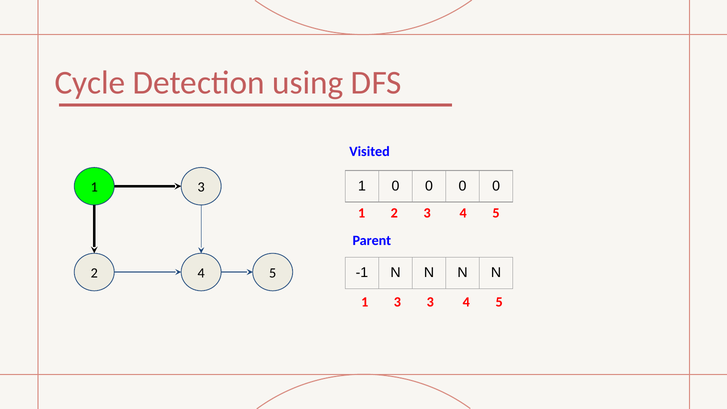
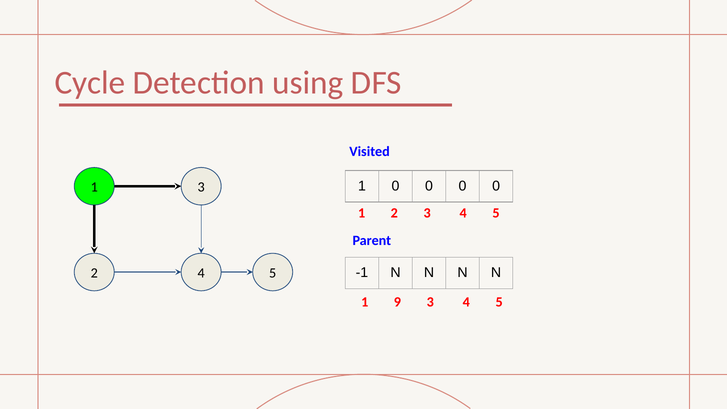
3 at (397, 302): 3 -> 9
